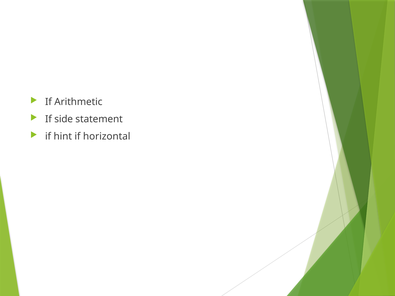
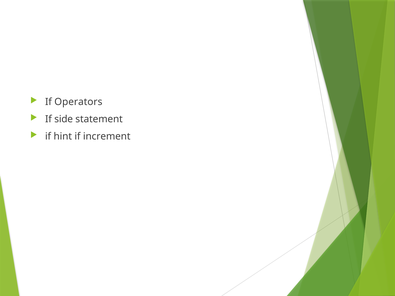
Arithmetic: Arithmetic -> Operators
horizontal: horizontal -> increment
